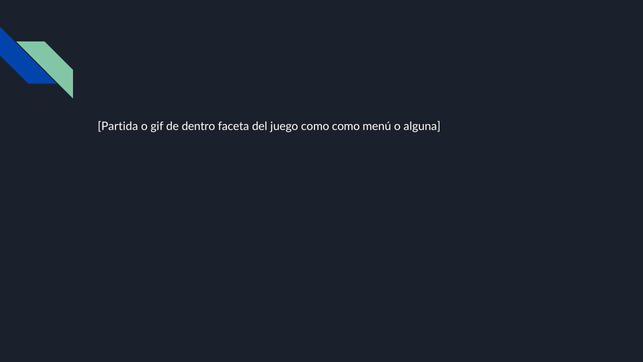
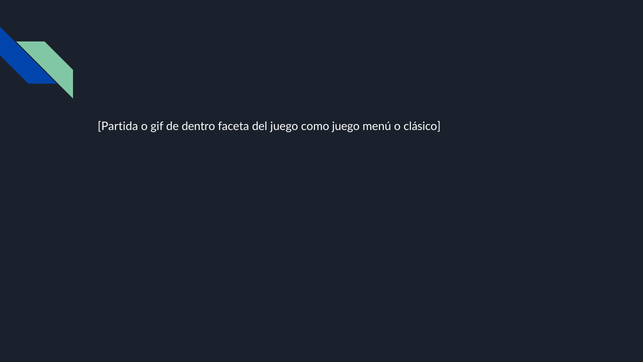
como como: como -> juego
alguna: alguna -> clásico
